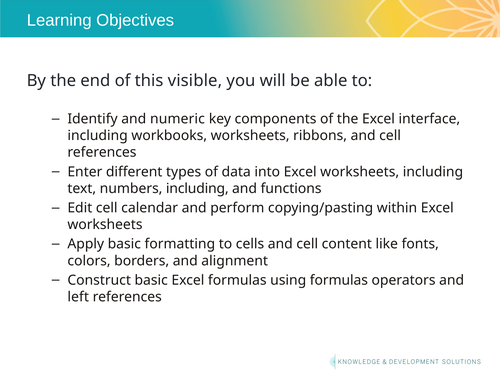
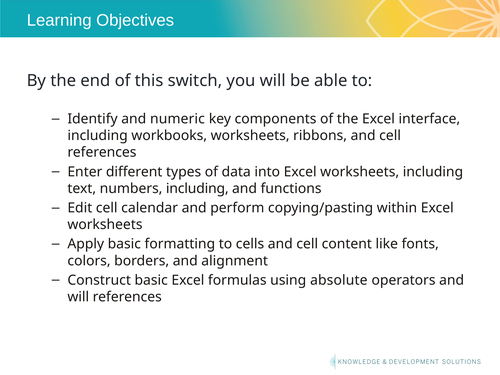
visible: visible -> switch
using formulas: formulas -> absolute
left at (78, 297): left -> will
